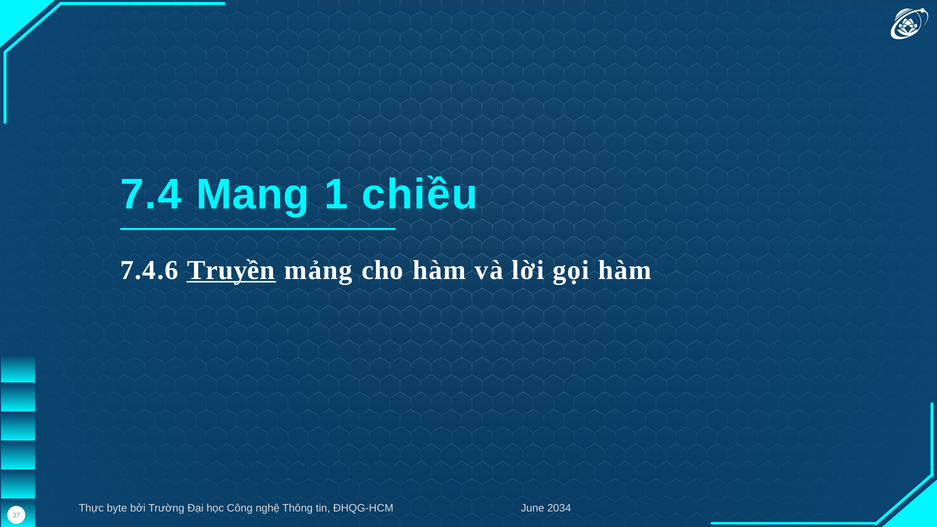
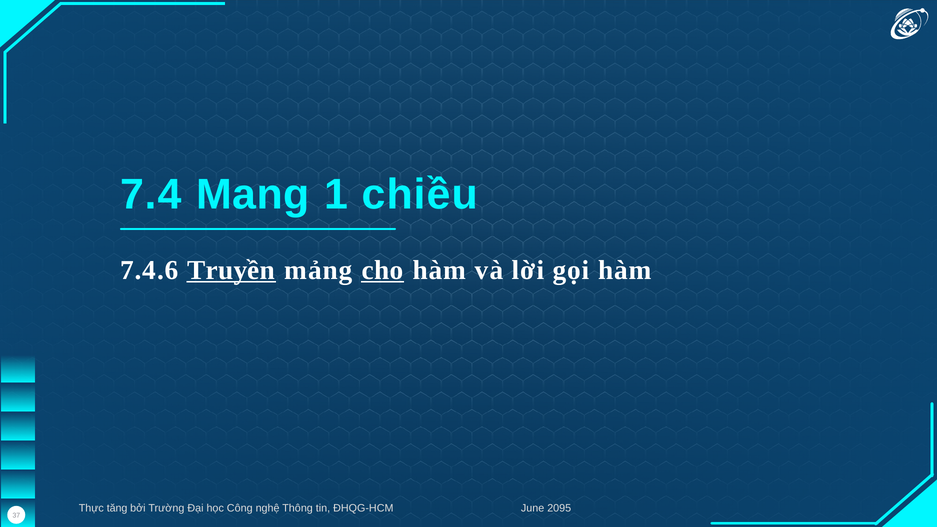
cho underline: none -> present
byte: byte -> tăng
2034: 2034 -> 2095
